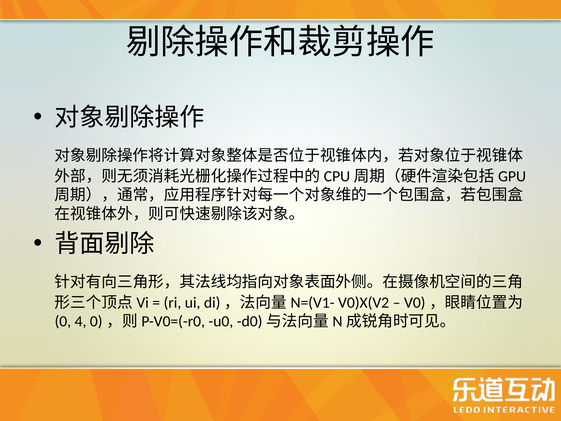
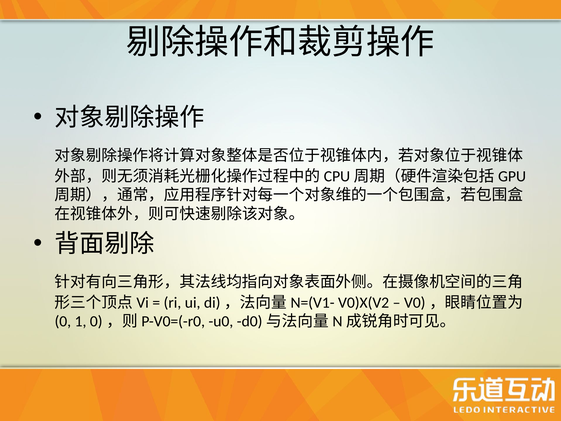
4: 4 -> 1
